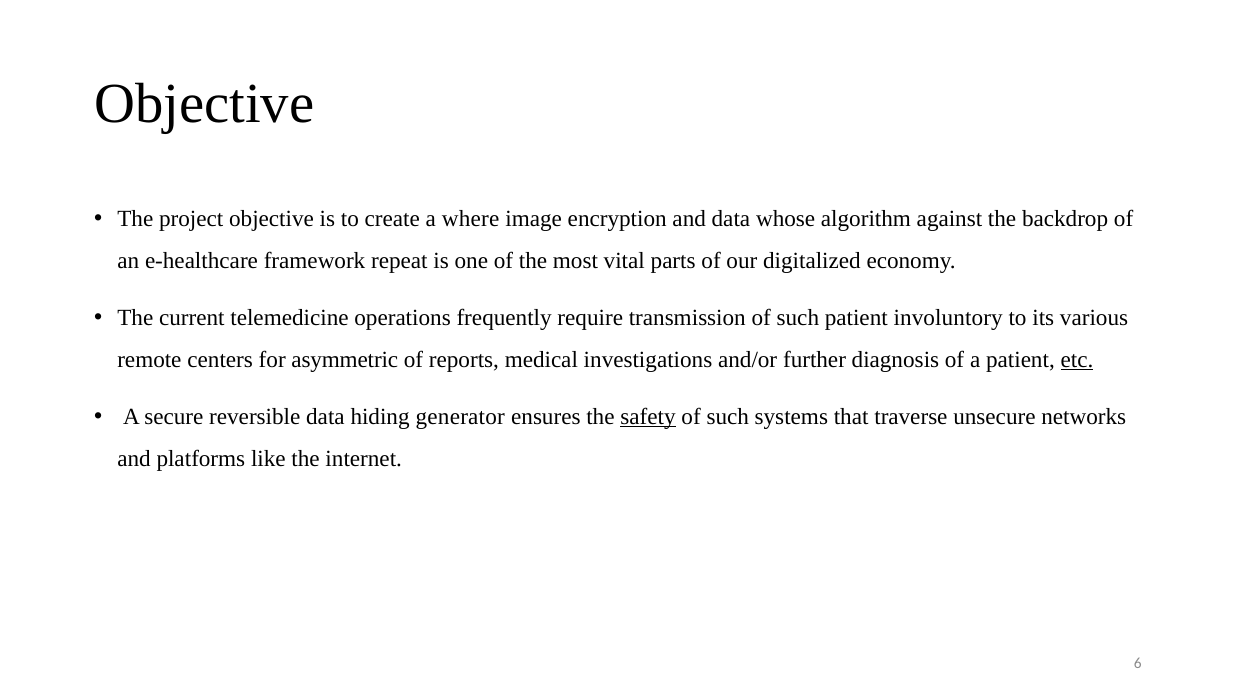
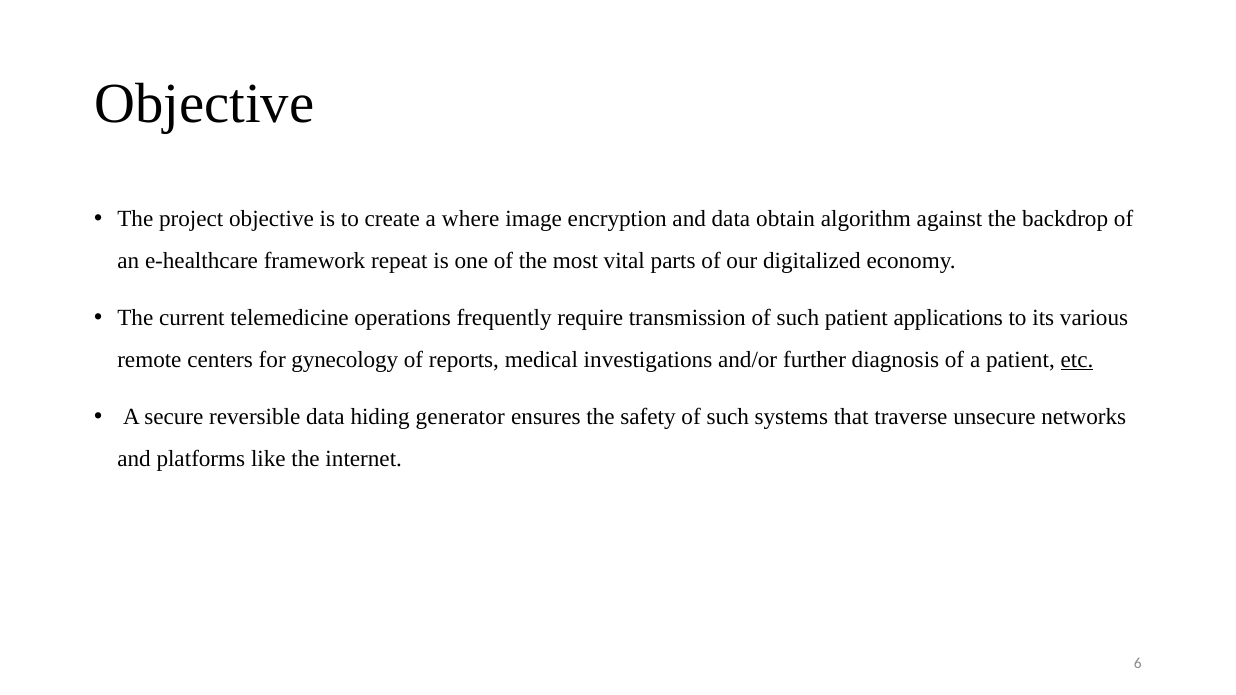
whose: whose -> obtain
involuntory: involuntory -> applications
asymmetric: asymmetric -> gynecology
safety underline: present -> none
